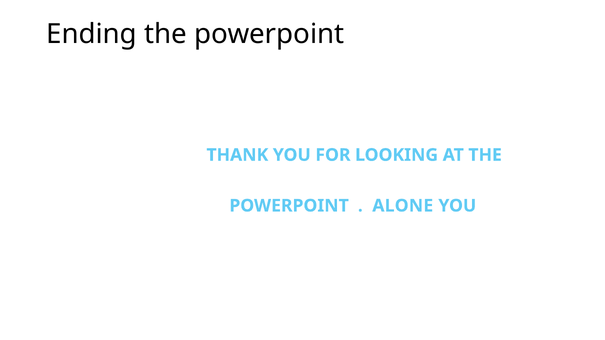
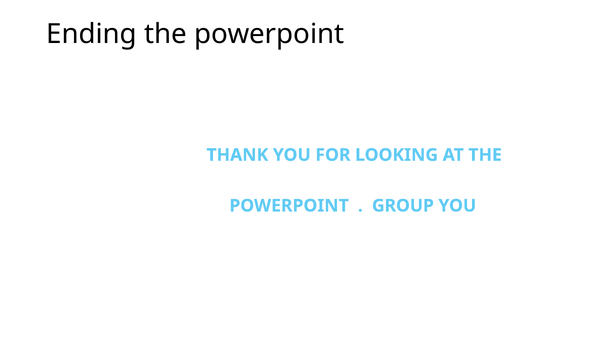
ALONE: ALONE -> GROUP
